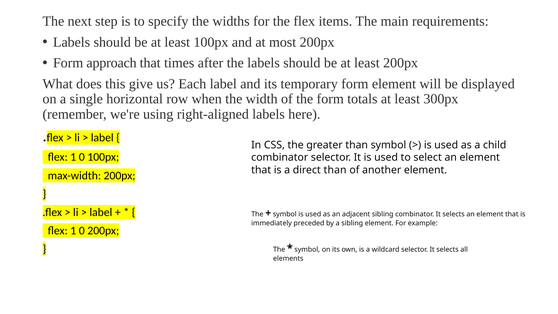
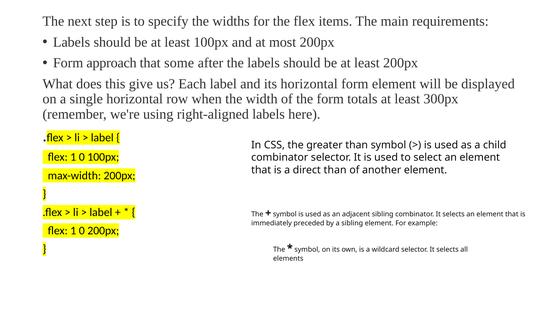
times: times -> some
its temporary: temporary -> horizontal
